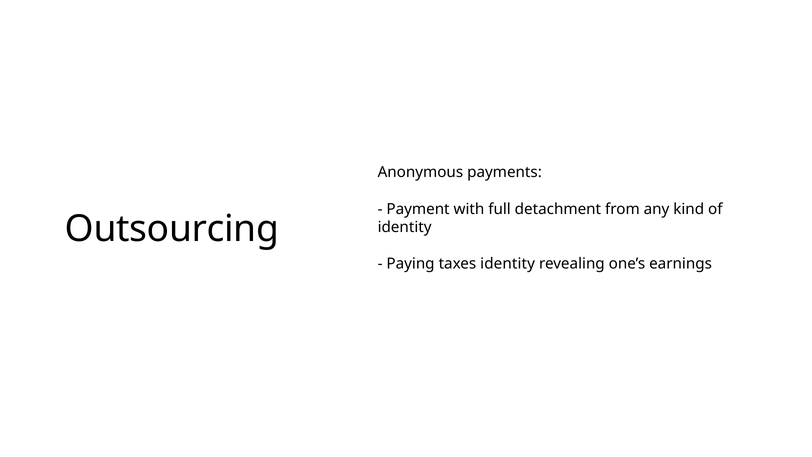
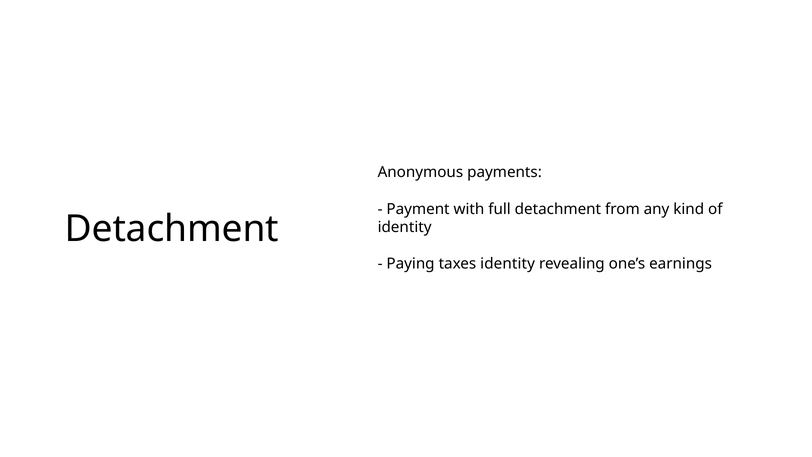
Outsourcing at (172, 229): Outsourcing -> Detachment
